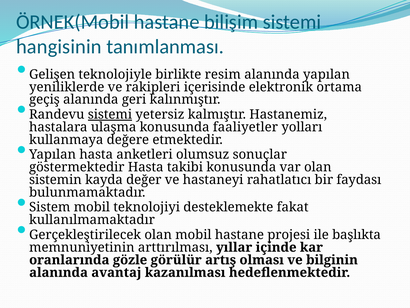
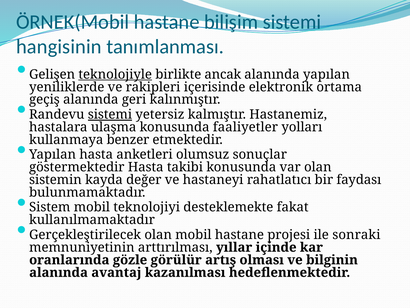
teknolojiyle underline: none -> present
resim: resim -> ancak
değere: değere -> benzer
başlıkta: başlıkta -> sonraki
